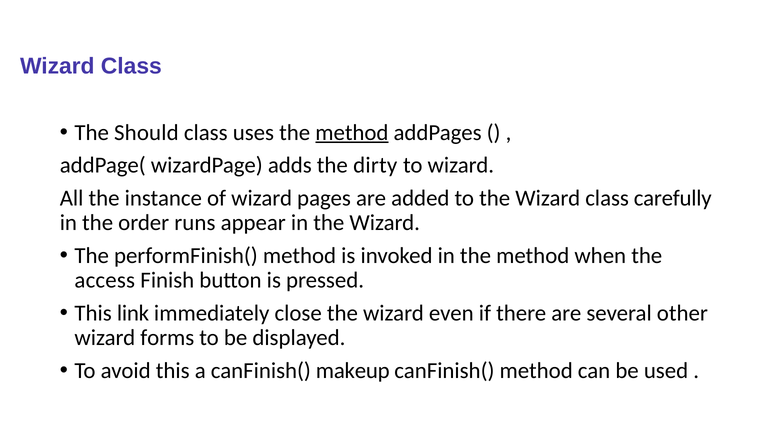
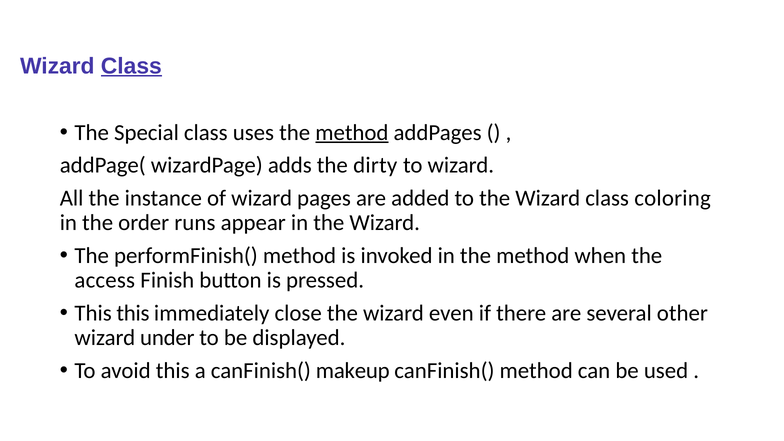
Class at (131, 66) underline: none -> present
Should: Should -> Special
carefully: carefully -> coloring
This link: link -> this
forms: forms -> under
